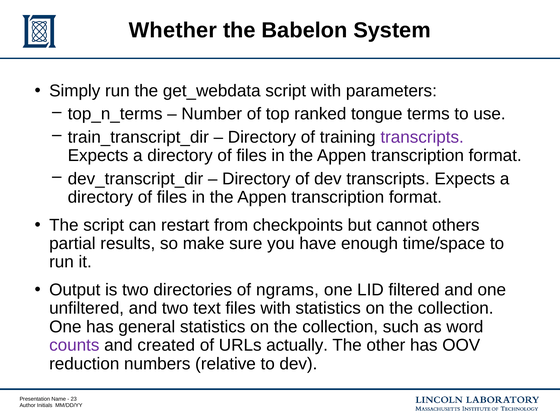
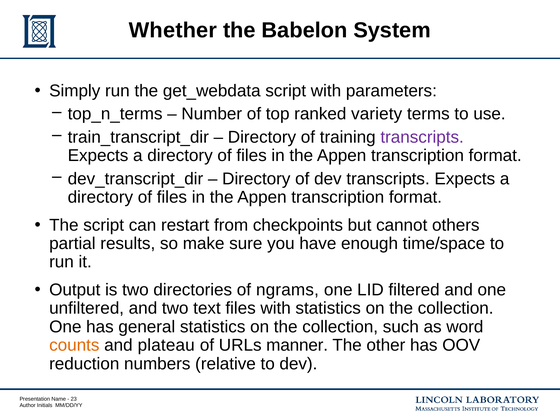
tongue: tongue -> variety
counts colour: purple -> orange
created: created -> plateau
actually: actually -> manner
